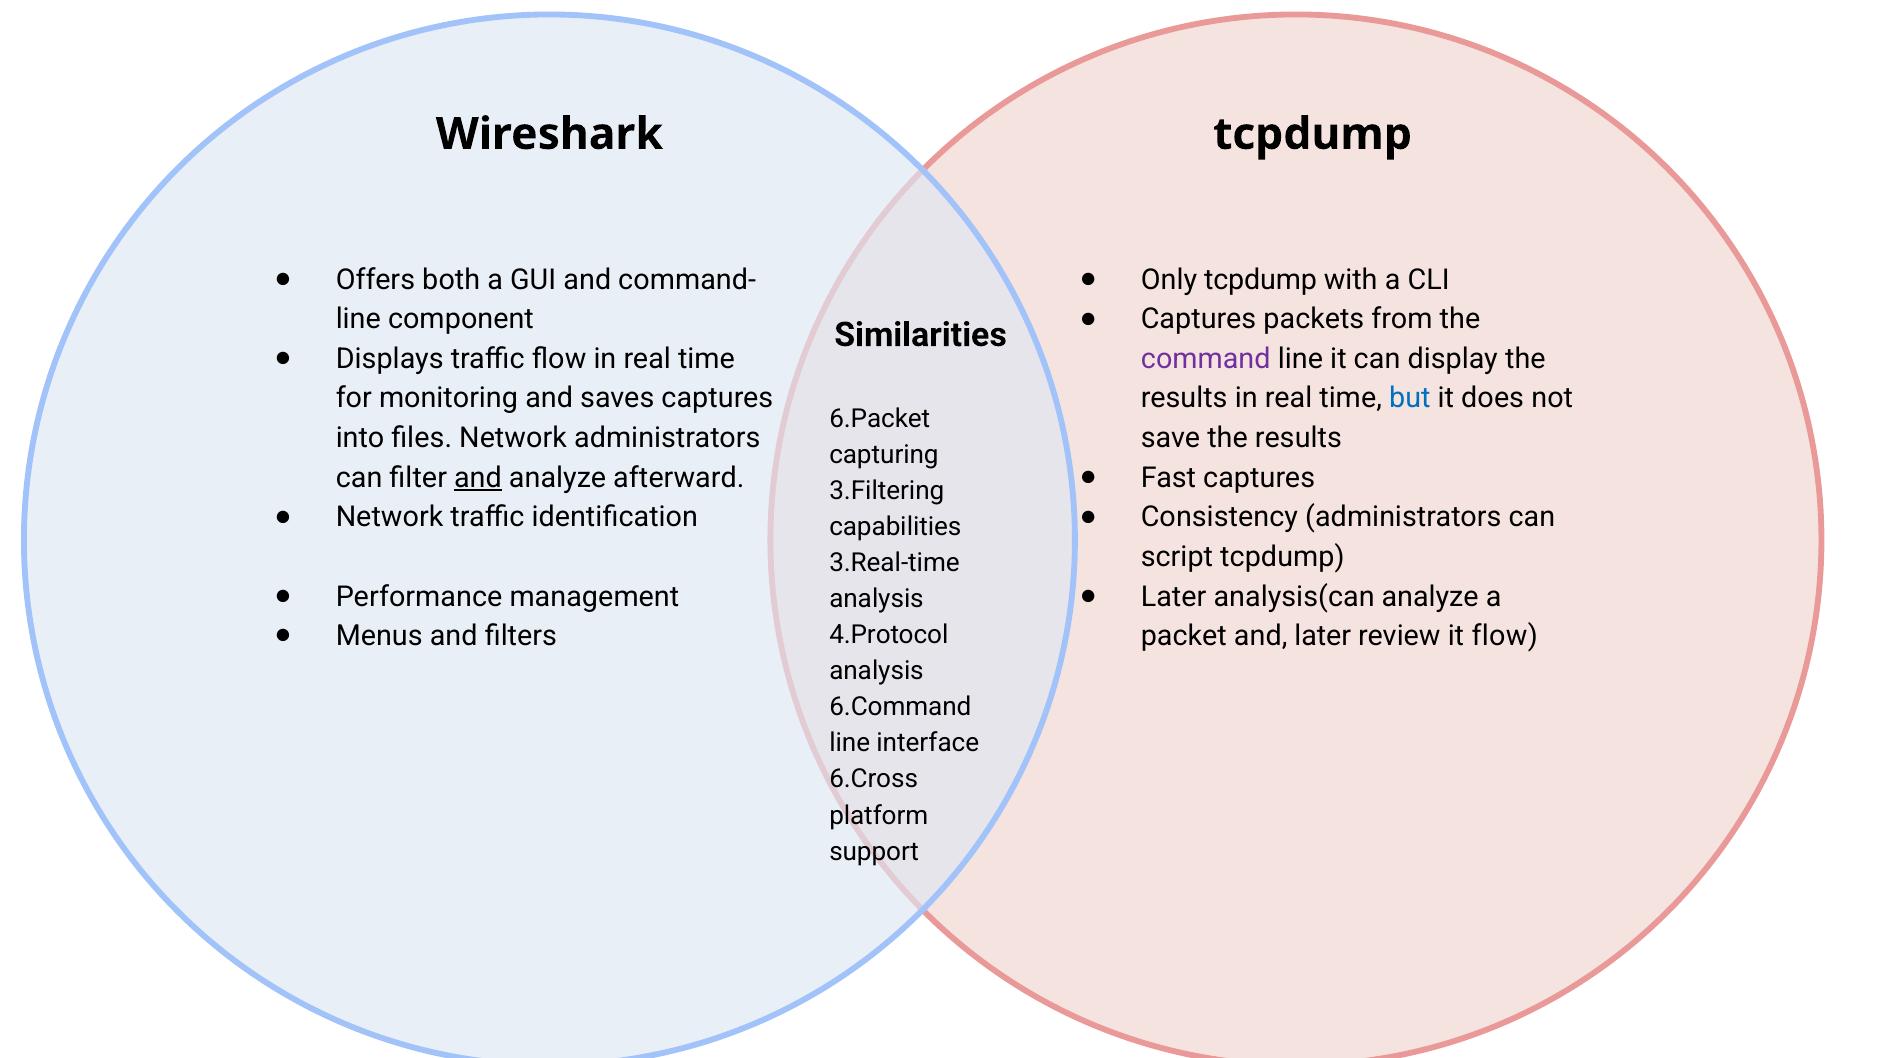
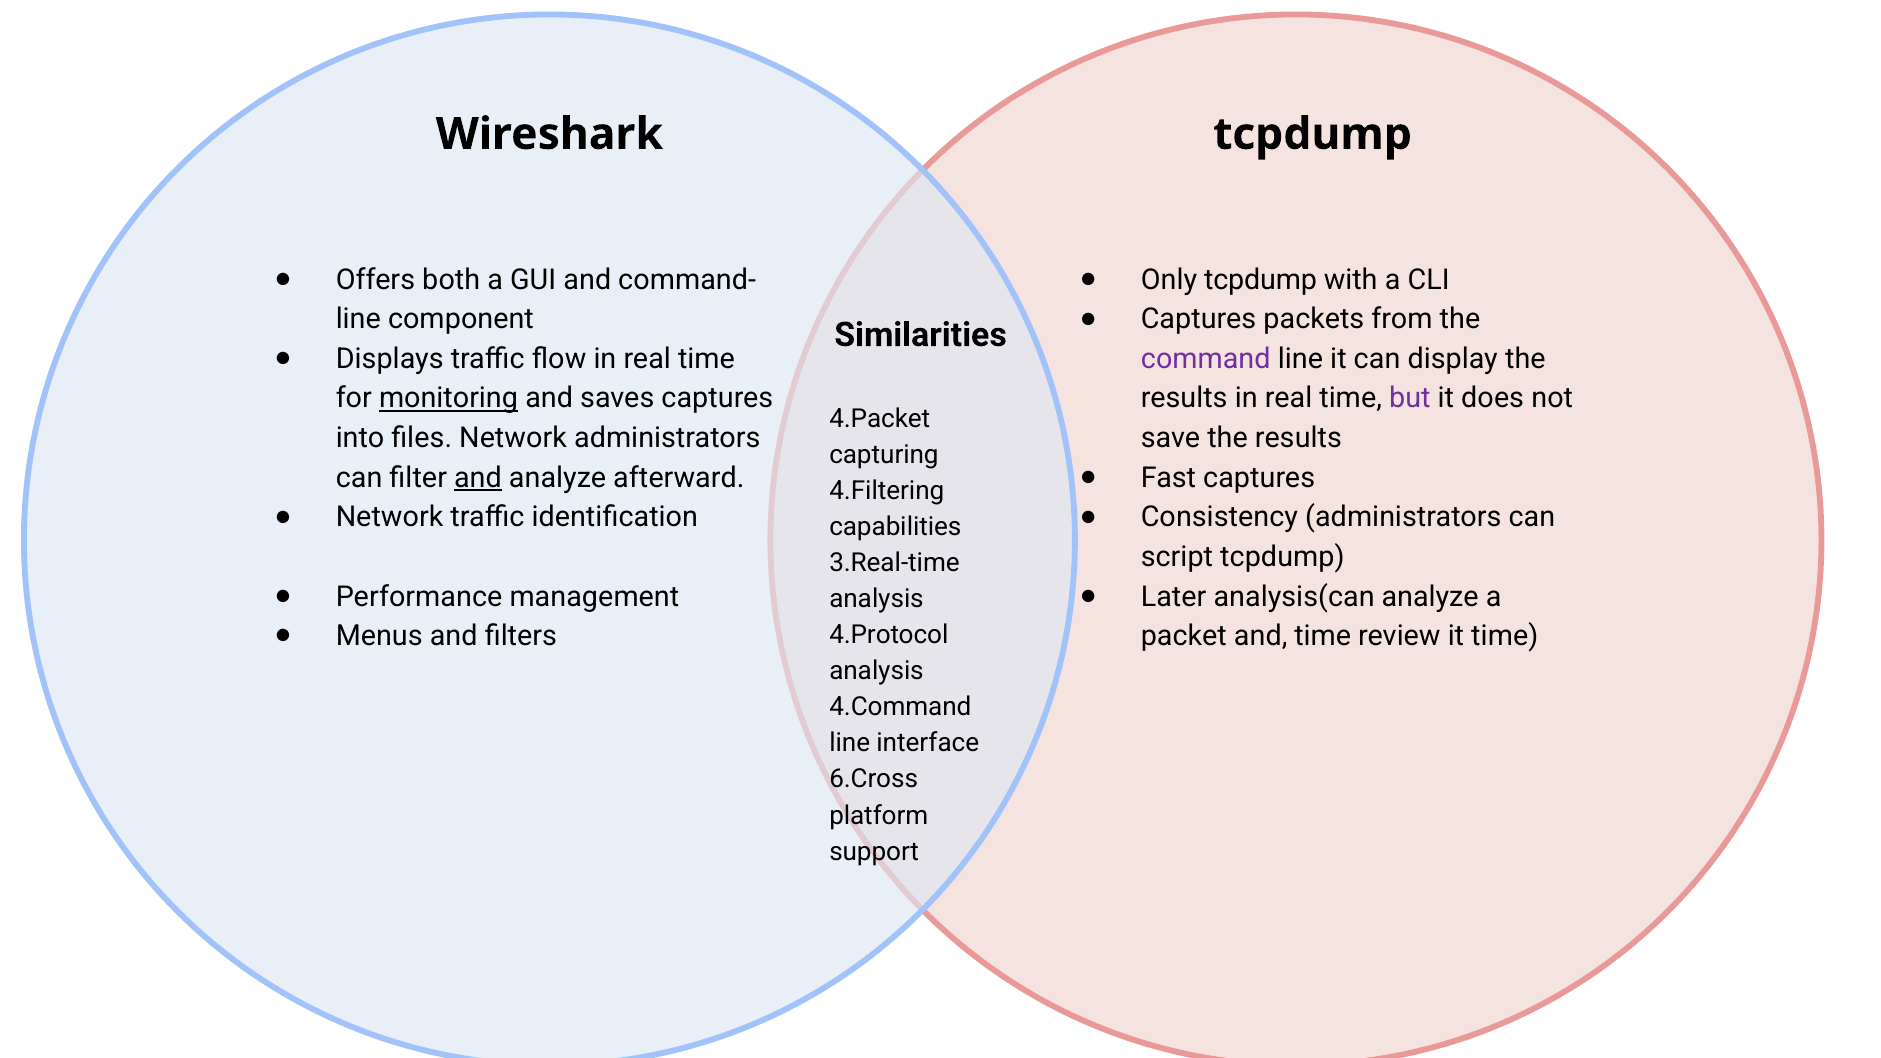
monitoring underline: none -> present
but colour: blue -> purple
6.Packet: 6.Packet -> 4.Packet
3.Filtering: 3.Filtering -> 4.Filtering
and later: later -> time
it flow: flow -> time
6.Command: 6.Command -> 4.Command
